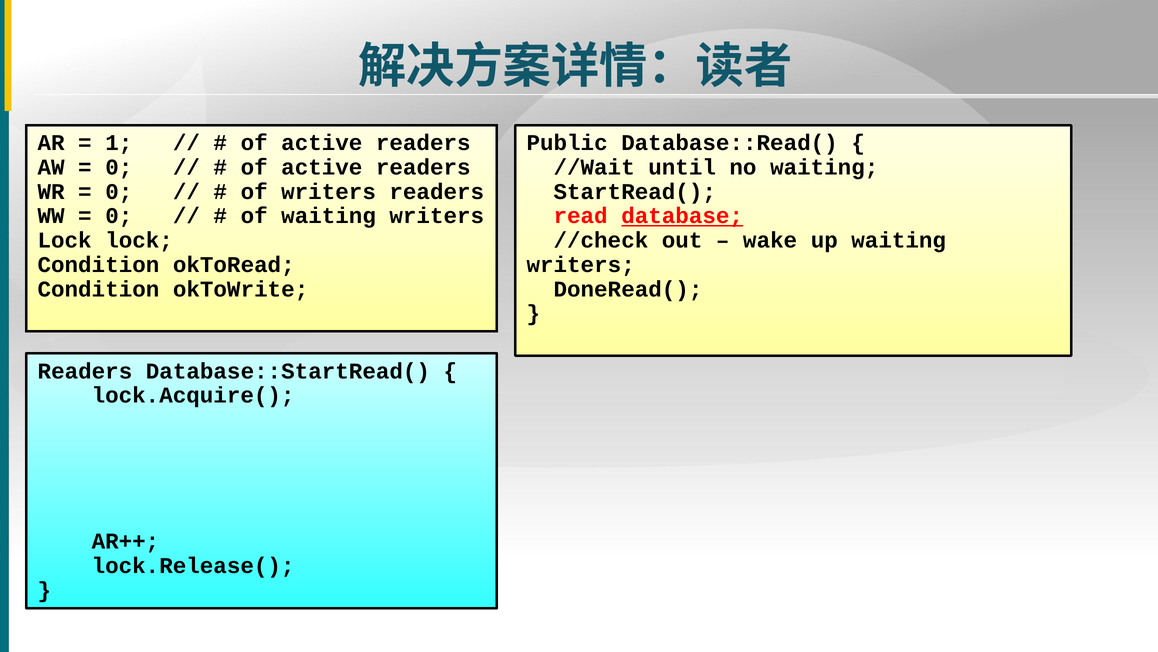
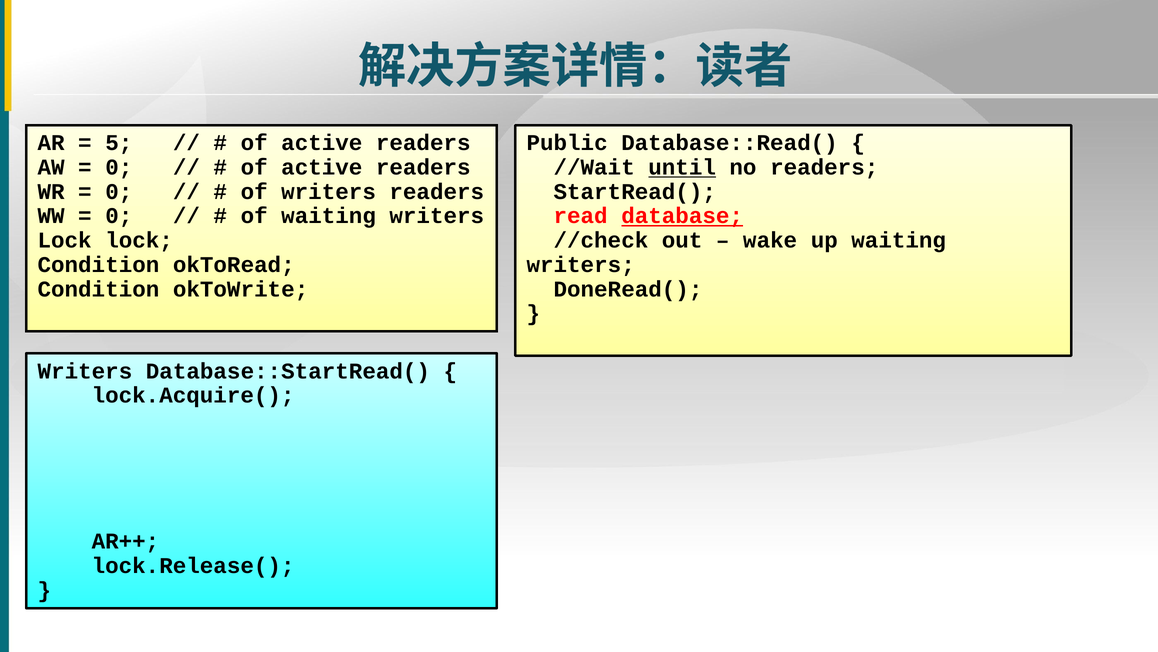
1: 1 -> 5
until underline: none -> present
no waiting: waiting -> readers
Readers at (85, 371): Readers -> Writers
